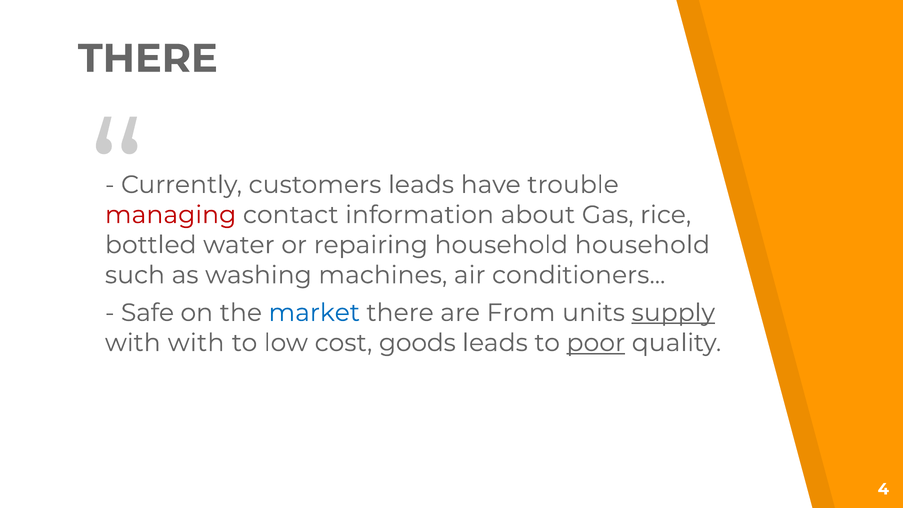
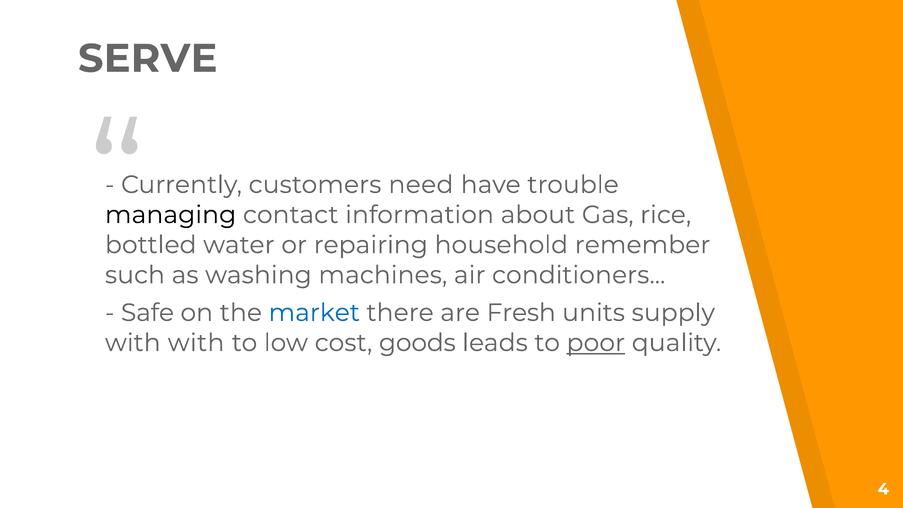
THERE at (148, 59): THERE -> SERVE
customers leads: leads -> need
managing colour: red -> black
household household: household -> remember
From: From -> Fresh
supply underline: present -> none
